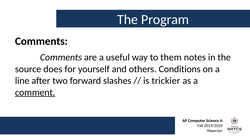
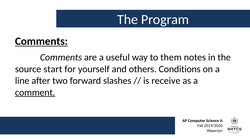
Comments at (41, 42) underline: none -> present
does: does -> start
trickier: trickier -> receive
